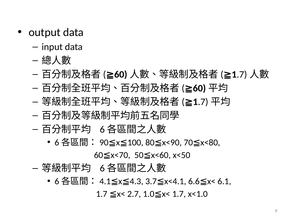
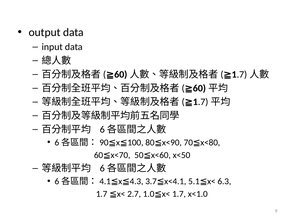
6.6: 6.6 -> 5.1
6.1: 6.1 -> 6.3
